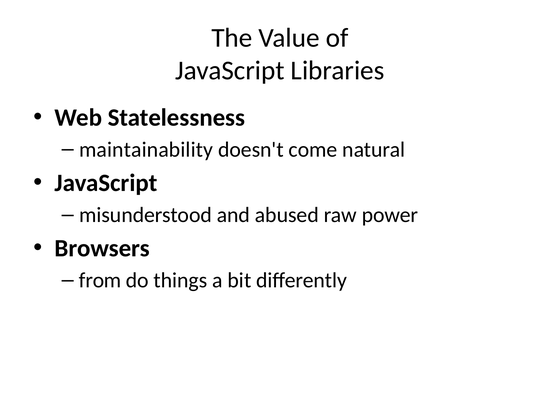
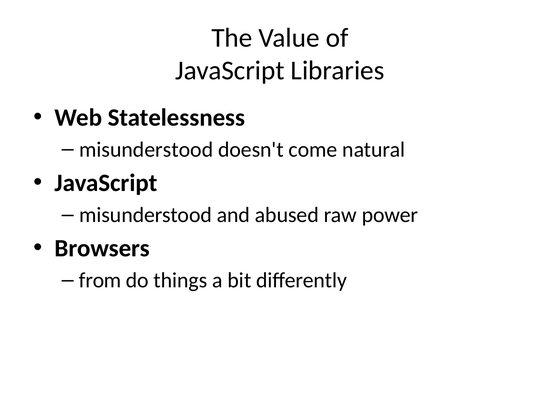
maintainability at (146, 150): maintainability -> misunderstood
